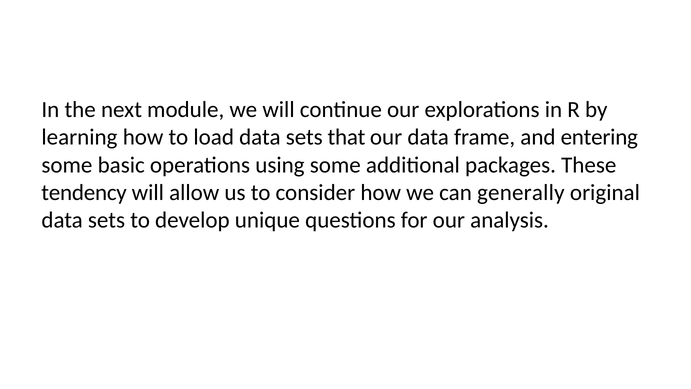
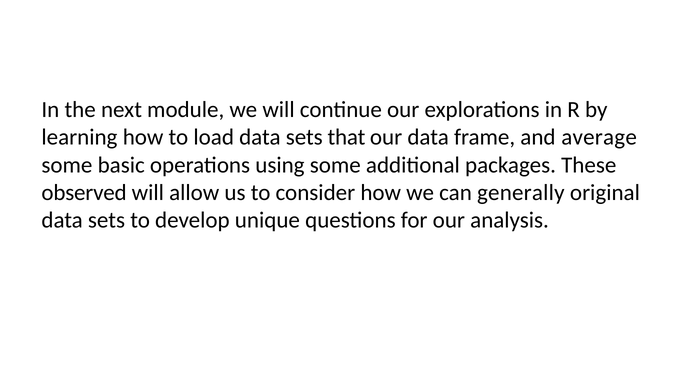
entering: entering -> average
tendency: tendency -> observed
